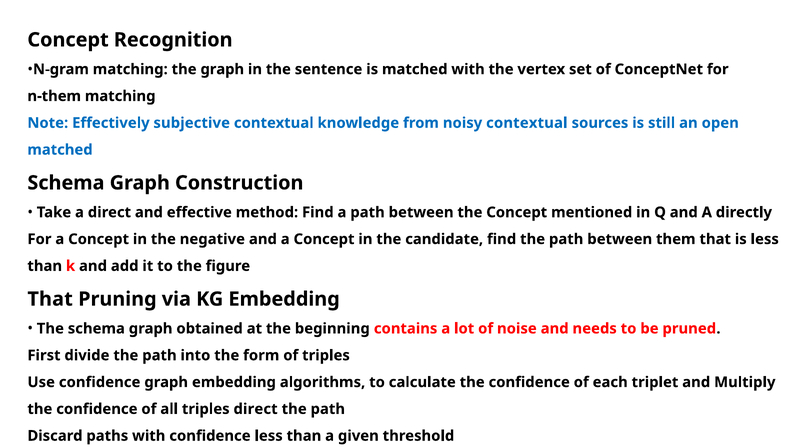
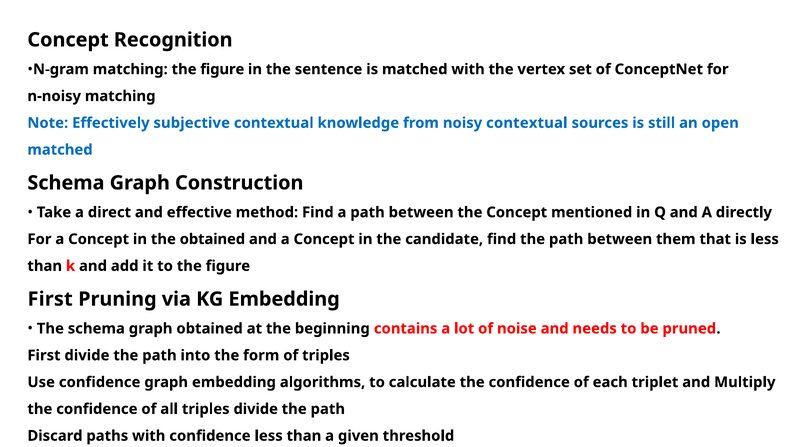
matching the graph: graph -> figure
n-them: n-them -> n-noisy
the negative: negative -> obtained
That at (50, 299): That -> First
triples direct: direct -> divide
